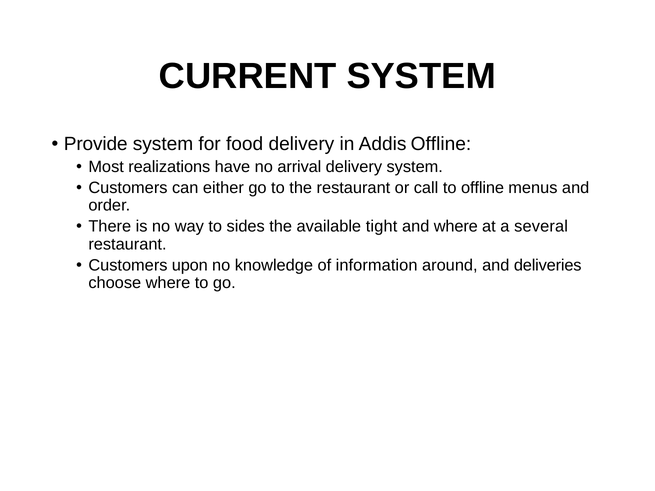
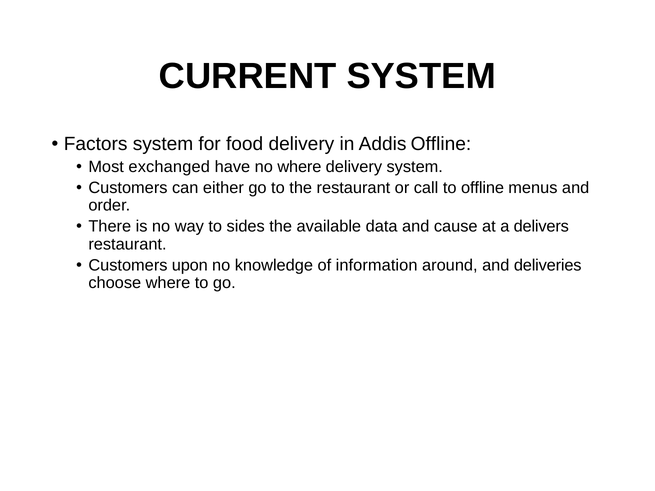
Provide: Provide -> Factors
realizations: realizations -> exchanged
no arrival: arrival -> where
tight: tight -> data
and where: where -> cause
several: several -> delivers
